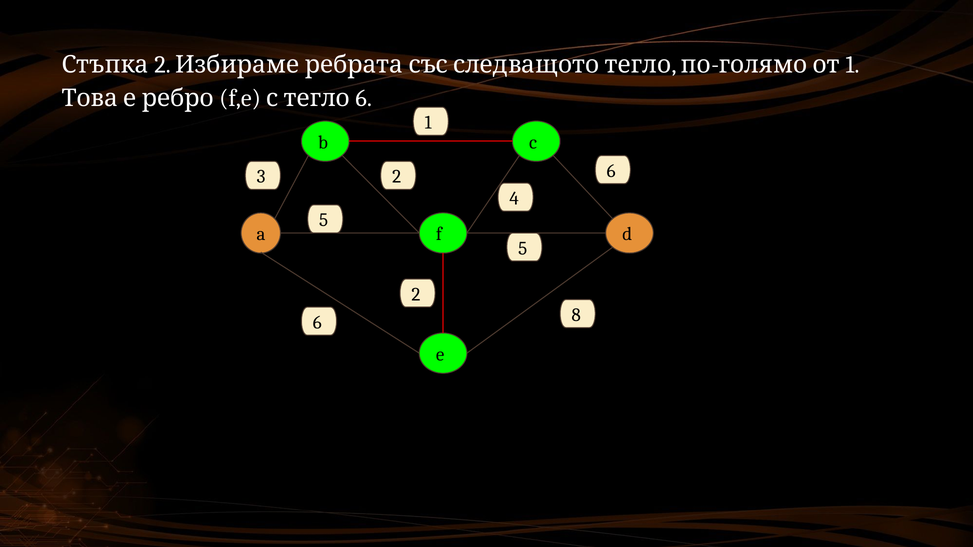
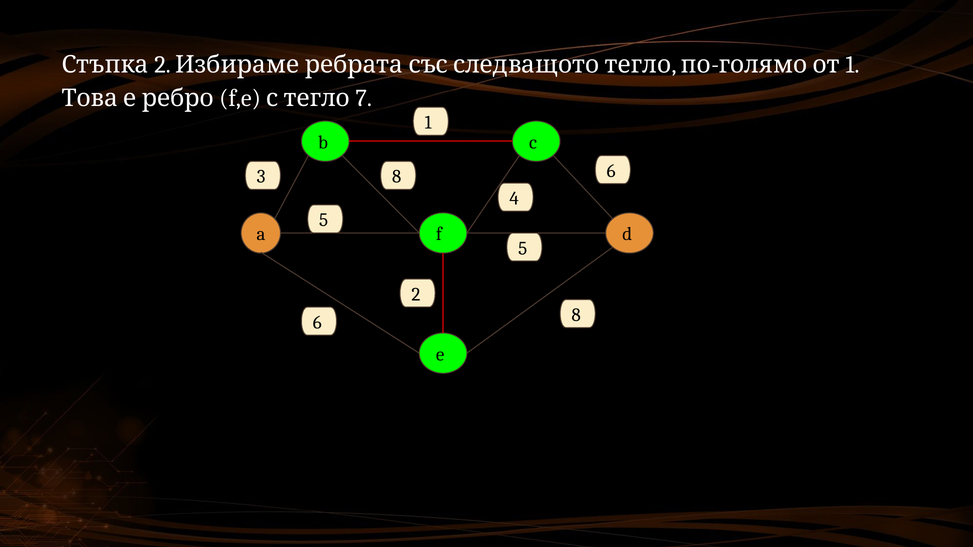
f,e 6: 6 -> 7
3 2: 2 -> 8
